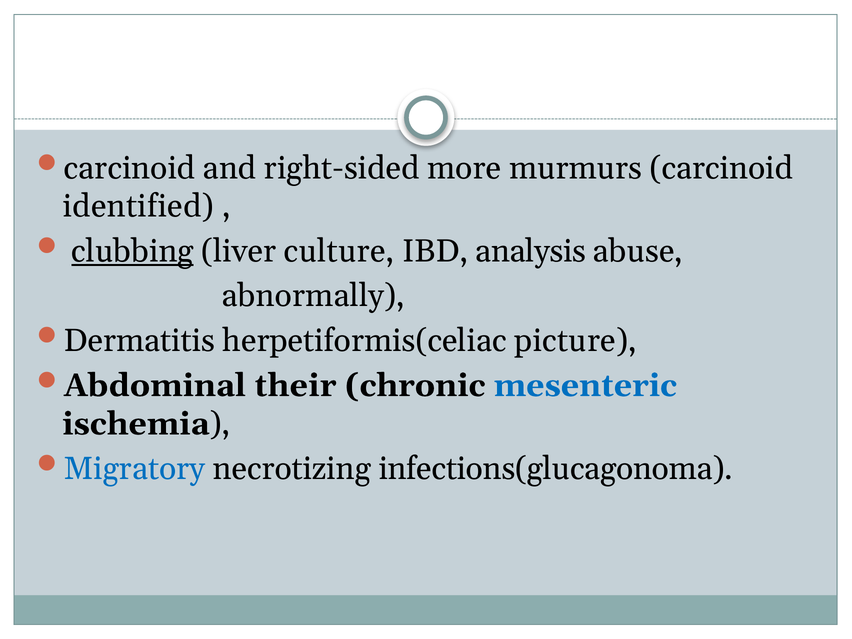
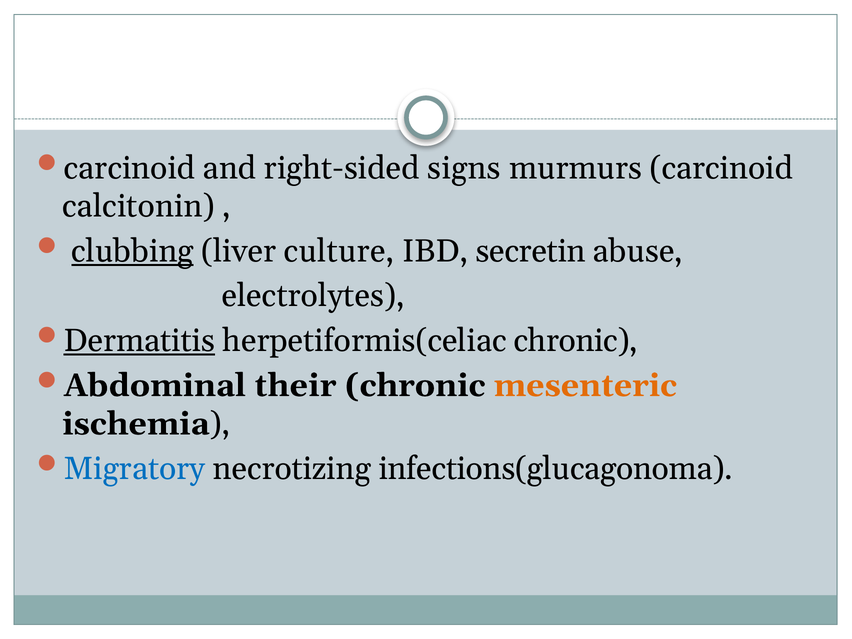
more: more -> signs
identified: identified -> calcitonin
analysis: analysis -> secretin
abnormally: abnormally -> electrolytes
Dermatitis underline: none -> present
herpetiformis(celiac picture: picture -> chronic
mesenteric colour: blue -> orange
